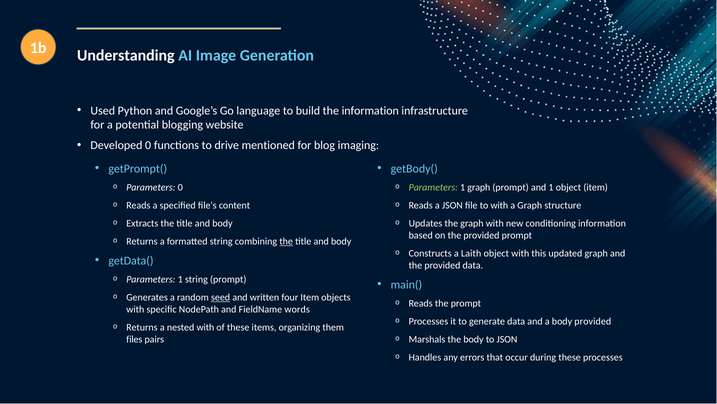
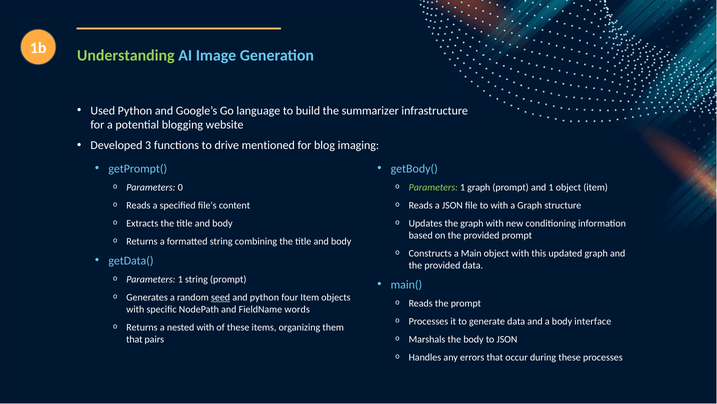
Understanding colour: white -> light green
the information: information -> summarizer
Developed 0: 0 -> 3
the at (286, 241) underline: present -> none
Laith: Laith -> Main
and written: written -> python
body provided: provided -> interface
files at (134, 339): files -> that
